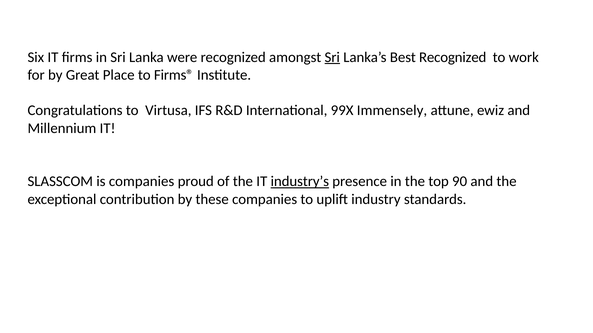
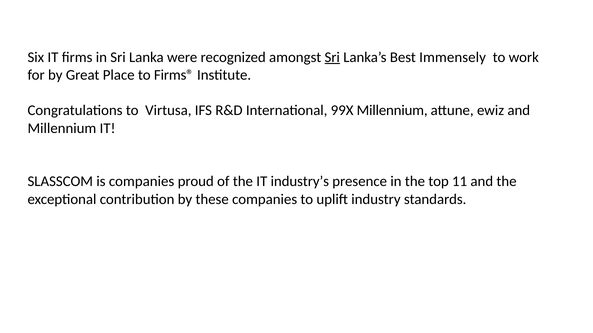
Best Recognized: Recognized -> Immensely
99X Immensely: Immensely -> Millennium
industry’s underline: present -> none
90: 90 -> 11
